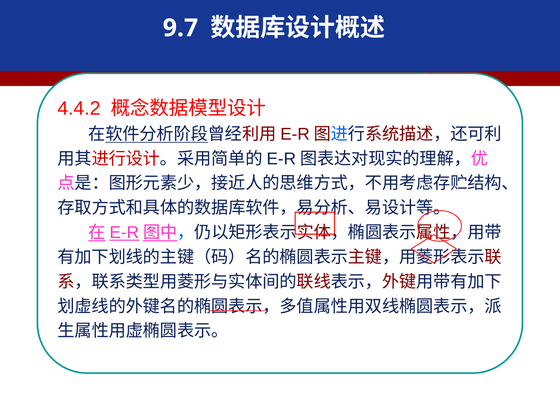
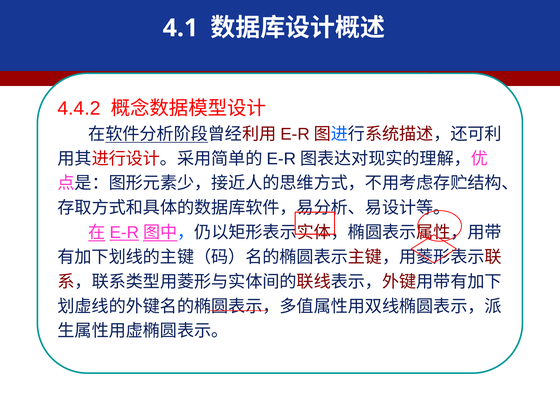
9.7: 9.7 -> 4.1
